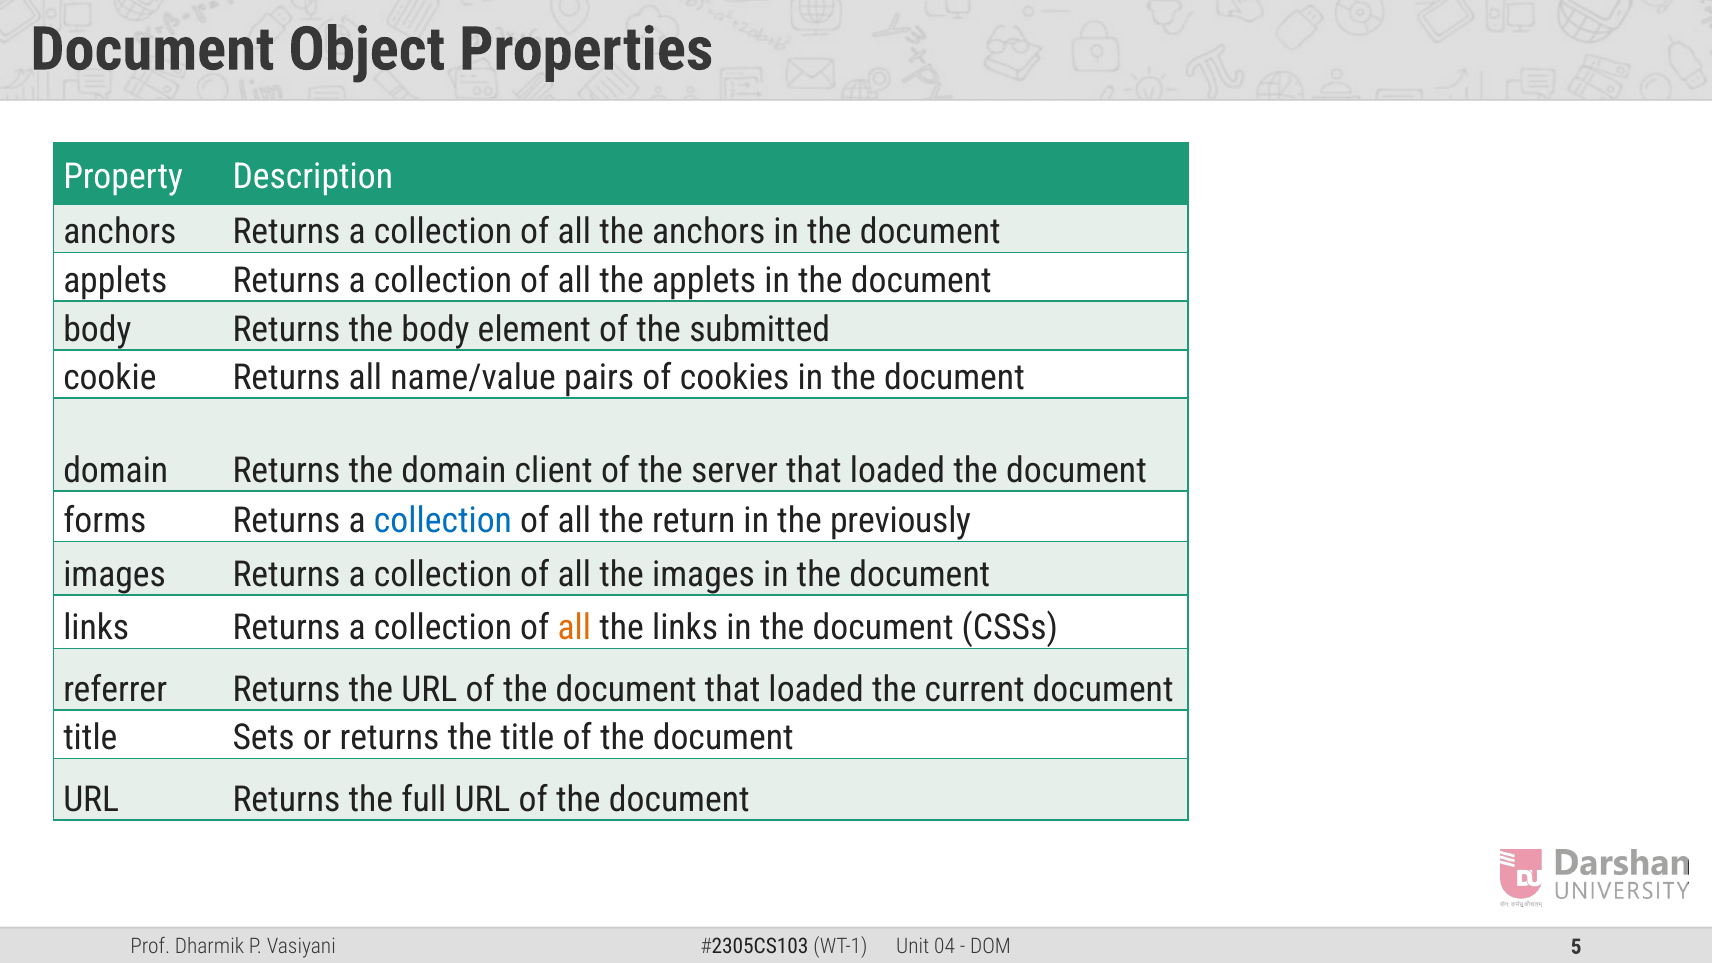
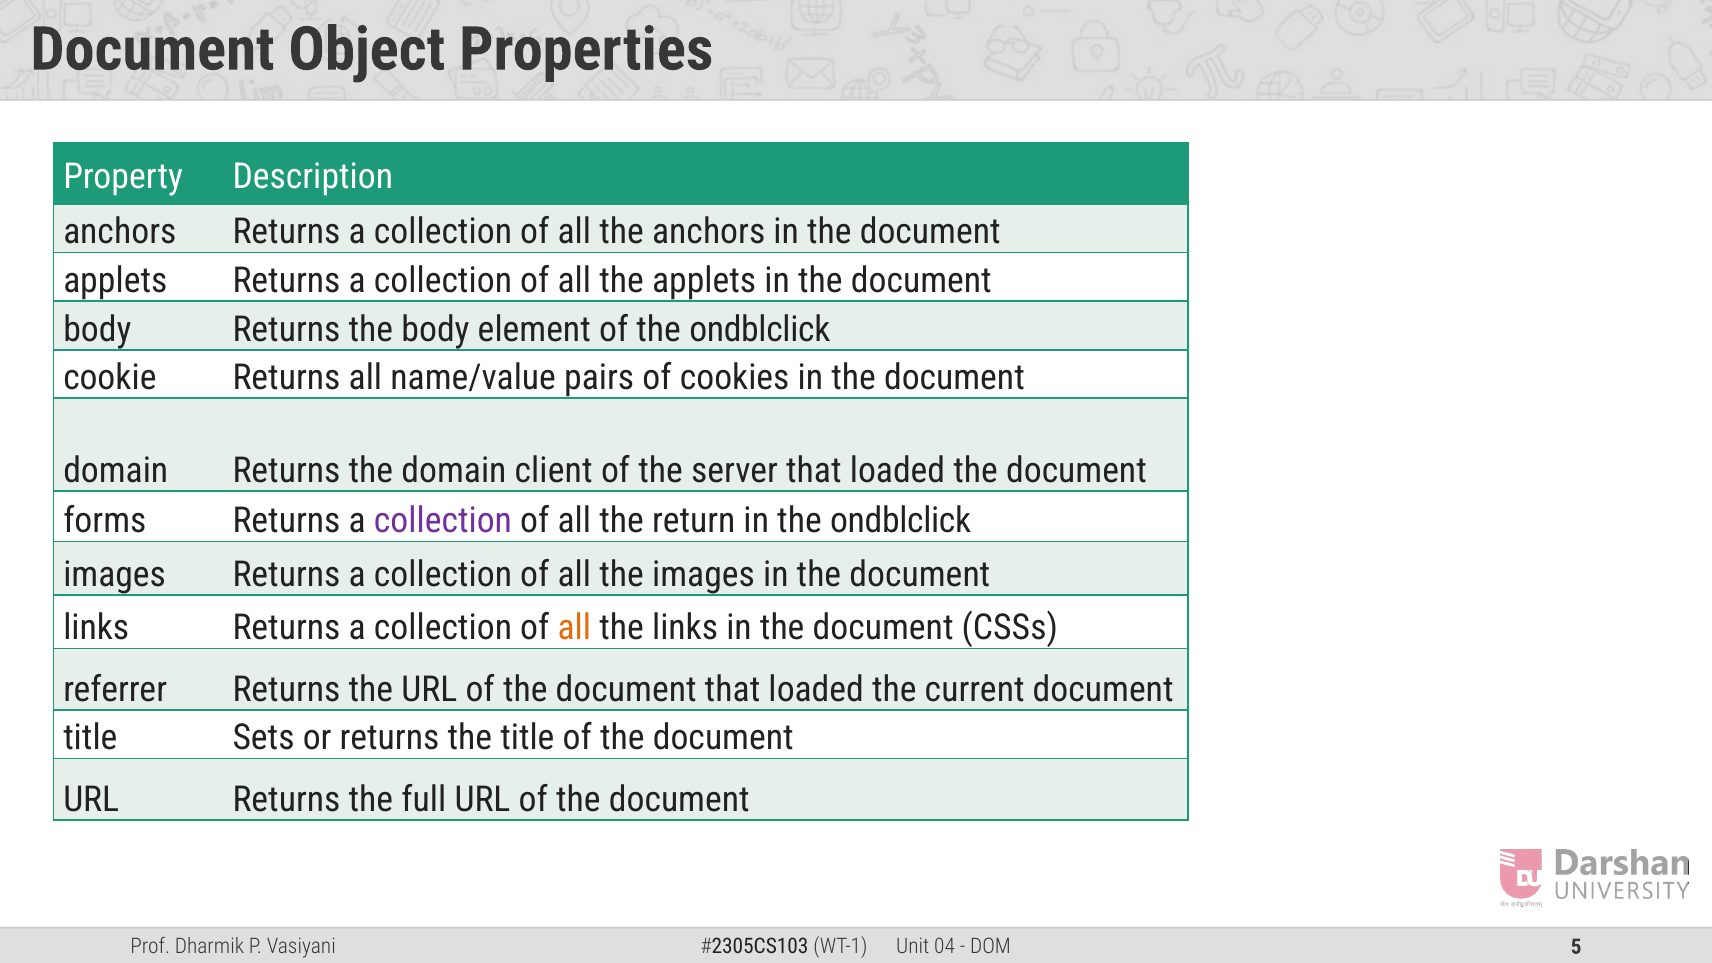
of the submitted: submitted -> ondblclick
collection at (443, 521) colour: blue -> purple
in the previously: previously -> ondblclick
